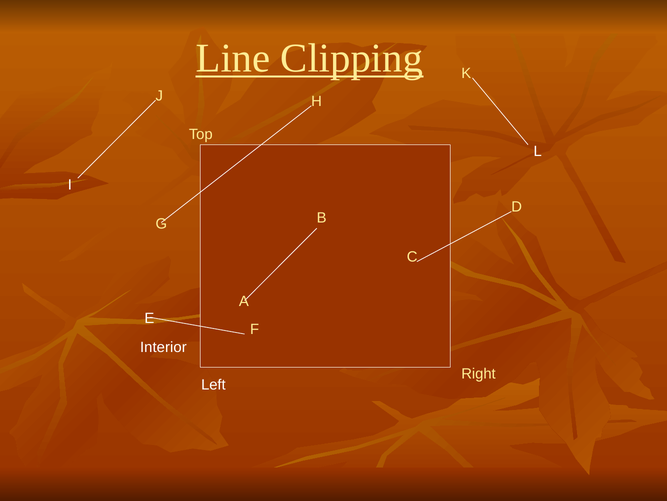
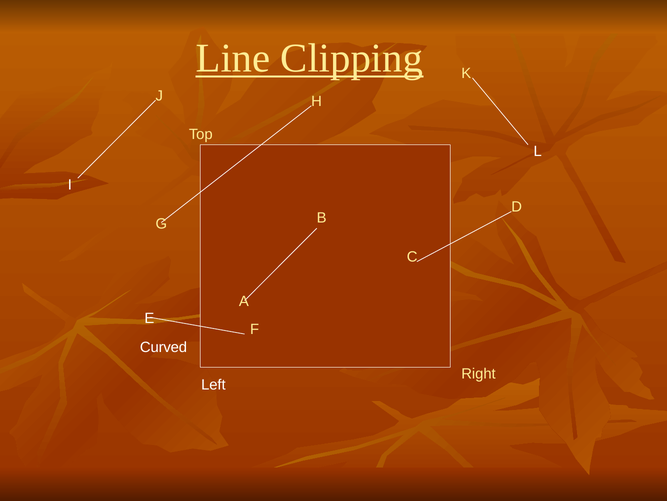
Interior: Interior -> Curved
